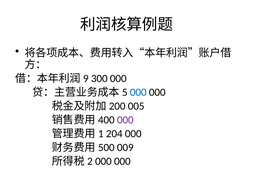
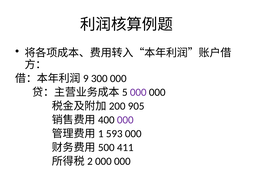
000 at (138, 92) colour: blue -> purple
005: 005 -> 905
204: 204 -> 593
009: 009 -> 411
